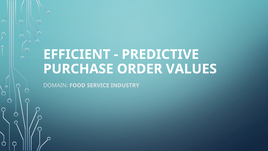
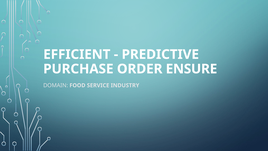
VALUES: VALUES -> ENSURE
